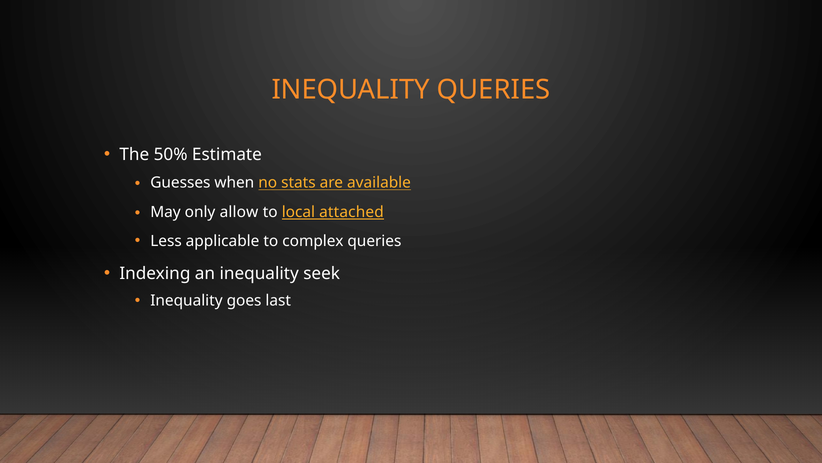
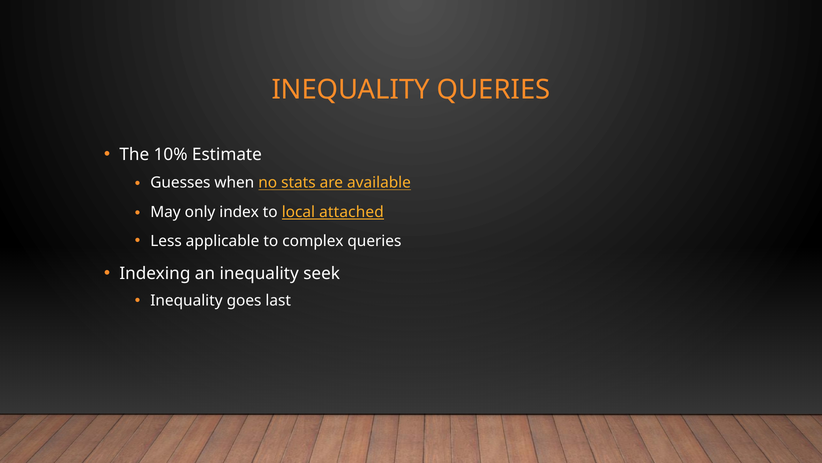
50%: 50% -> 10%
allow: allow -> index
